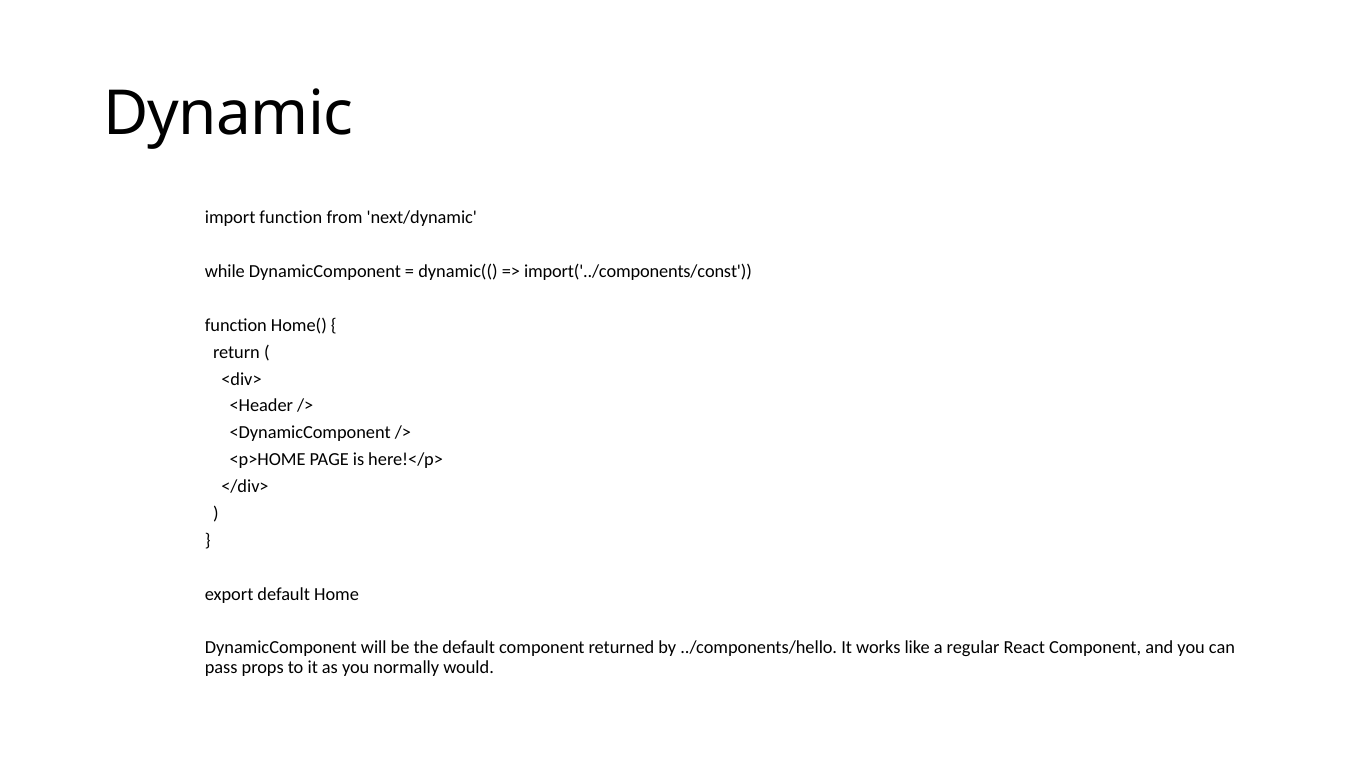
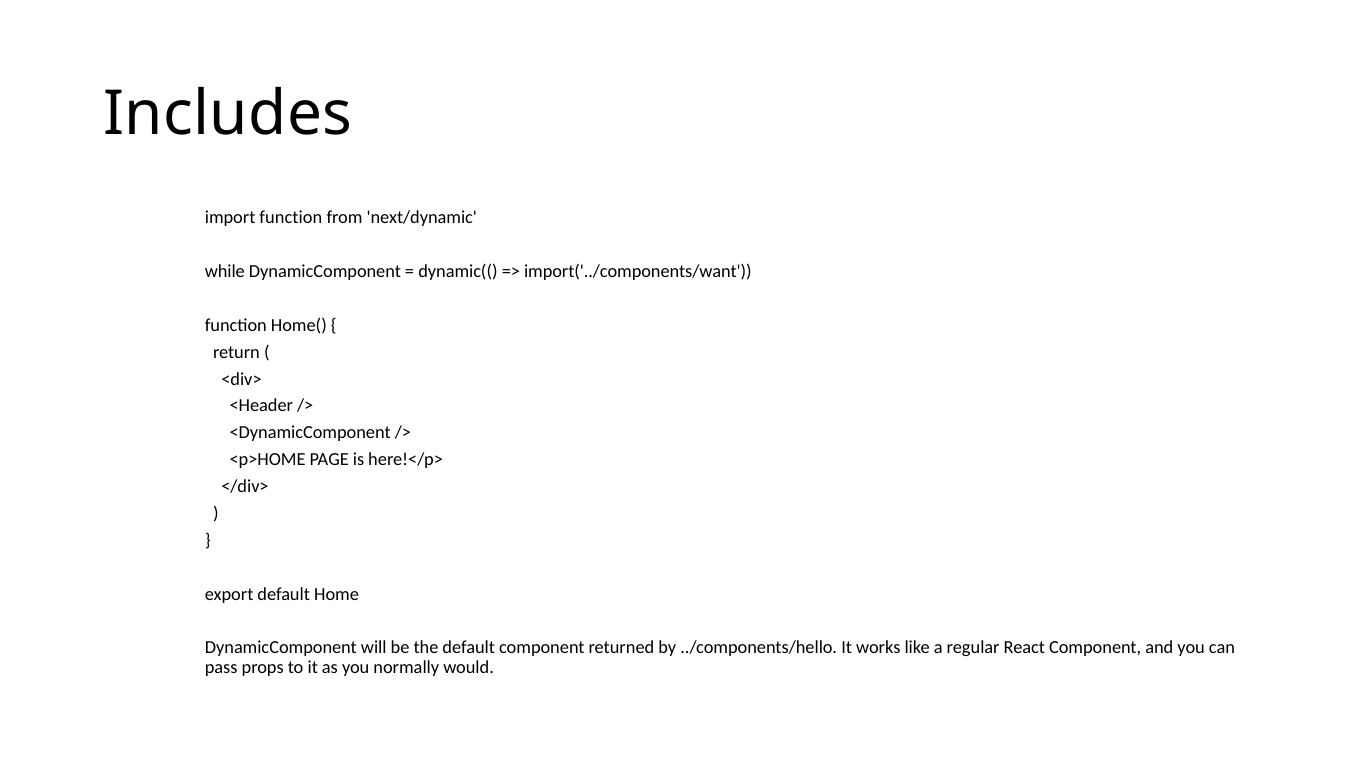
Dynamic: Dynamic -> Includes
import('../components/const: import('../components/const -> import('../components/want
